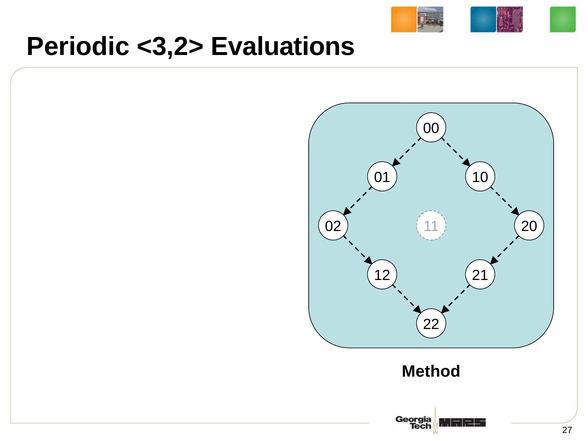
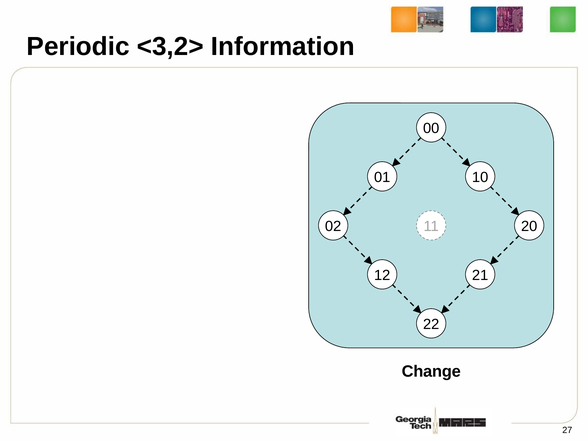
Evaluations: Evaluations -> Information
Method: Method -> Change
